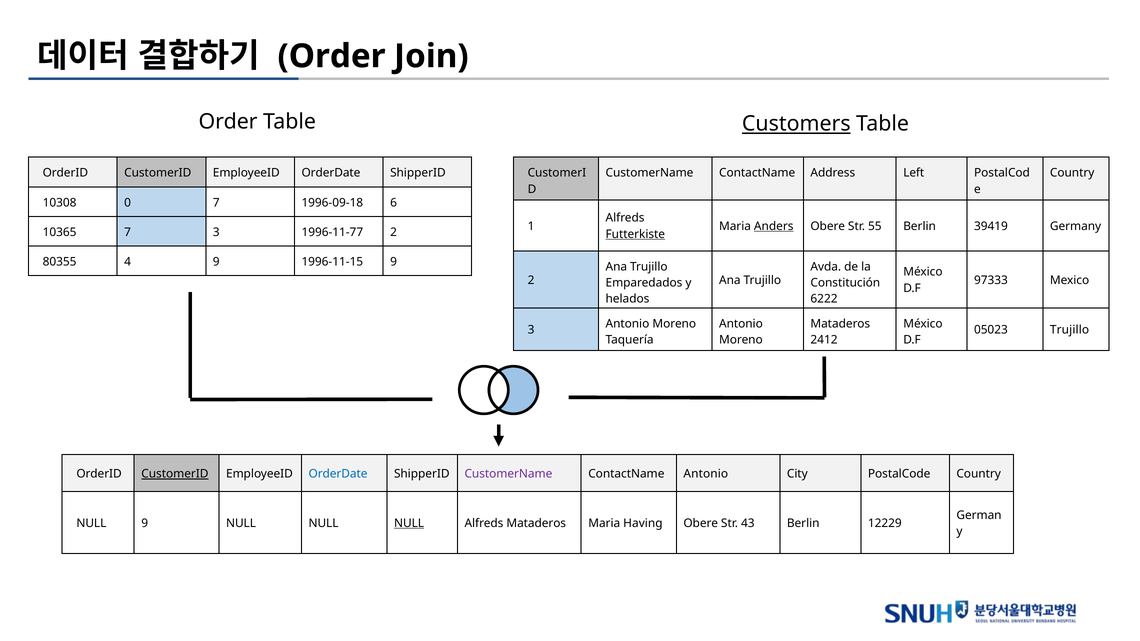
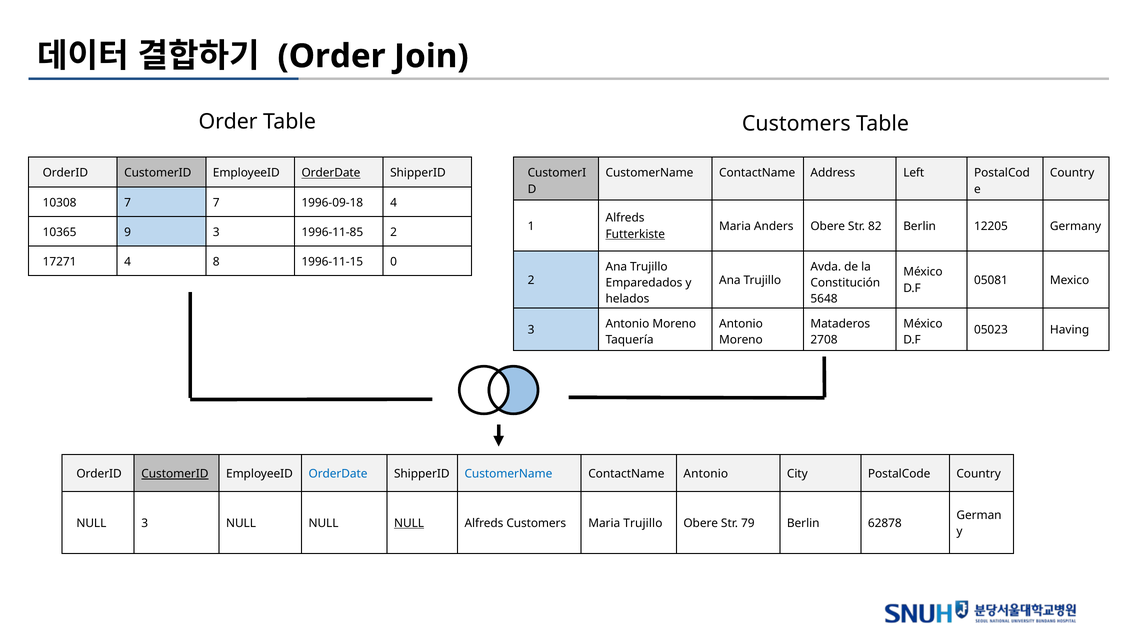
Customers at (796, 124) underline: present -> none
OrderDate at (331, 173) underline: none -> present
10308 0: 0 -> 7
1996-09-18 6: 6 -> 4
Anders underline: present -> none
55: 55 -> 82
39419: 39419 -> 12205
10365 7: 7 -> 9
1996-11-77: 1996-11-77 -> 1996-11-85
80355: 80355 -> 17271
4 9: 9 -> 8
1996-11-15 9: 9 -> 0
97333: 97333 -> 05081
6222: 6222 -> 5648
05023 Trujillo: Trujillo -> Having
2412: 2412 -> 2708
CustomerName at (508, 474) colour: purple -> blue
NULL 9: 9 -> 3
Alfreds Mataderos: Mataderos -> Customers
Maria Having: Having -> Trujillo
43: 43 -> 79
12229: 12229 -> 62878
